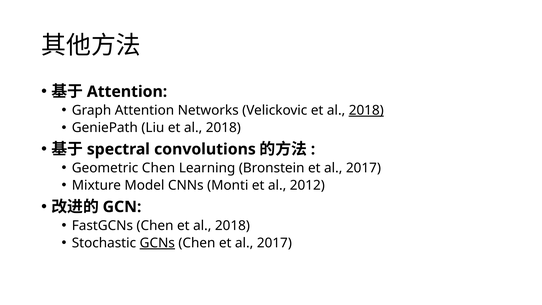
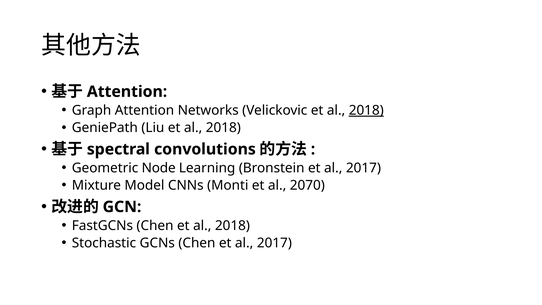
Geometric Chen: Chen -> Node
2012: 2012 -> 2070
GCNs underline: present -> none
